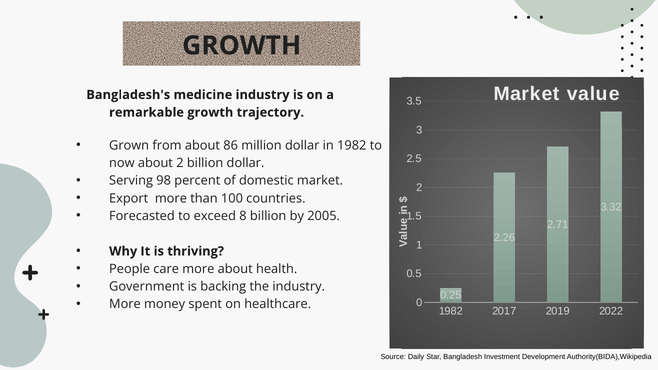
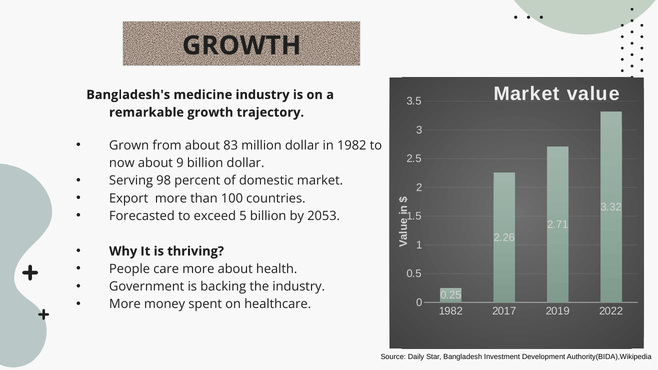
86: 86 -> 83
about 2: 2 -> 9
8: 8 -> 5
2005: 2005 -> 2053
